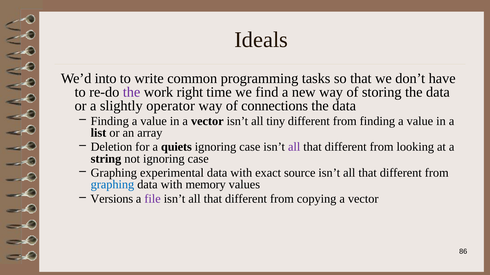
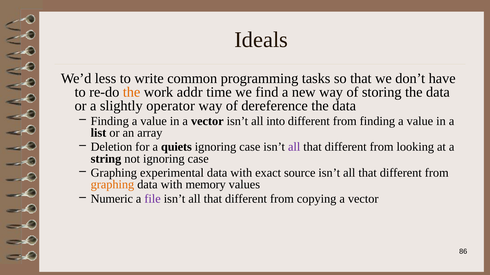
into: into -> less
the at (132, 92) colour: purple -> orange
right: right -> addr
connections: connections -> dereference
tiny: tiny -> into
graphing at (112, 185) colour: blue -> orange
Versions: Versions -> Numeric
